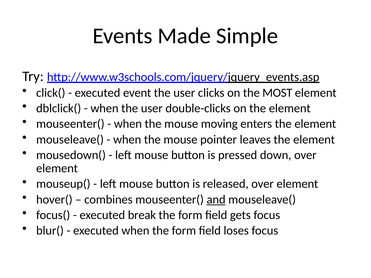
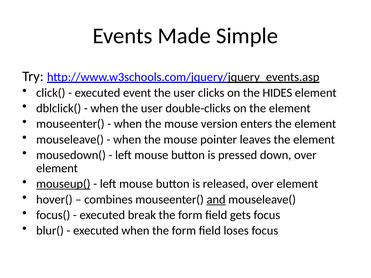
MOST: MOST -> HIDES
moving: moving -> version
mouseup( underline: none -> present
